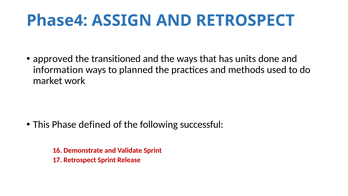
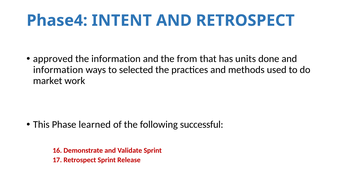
ASSIGN: ASSIGN -> INTENT
the transitioned: transitioned -> information
the ways: ways -> from
planned: planned -> selected
defined: defined -> learned
